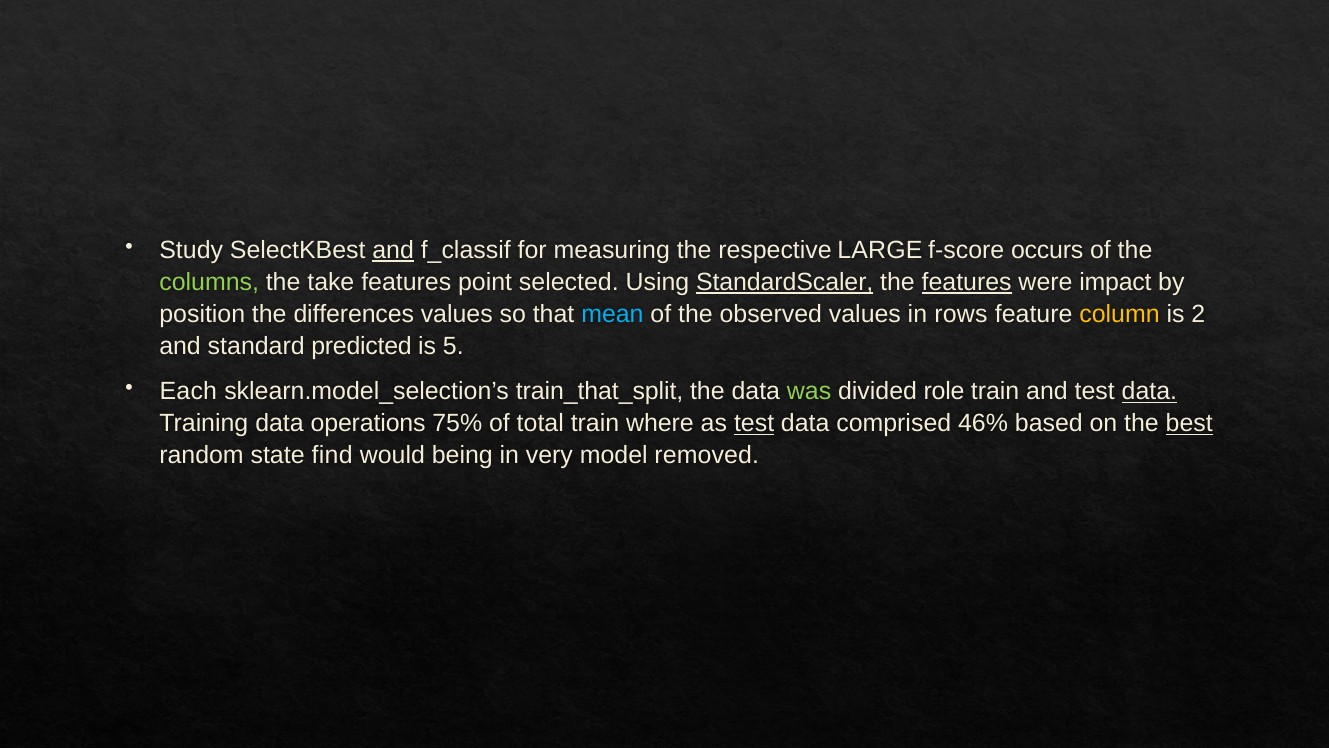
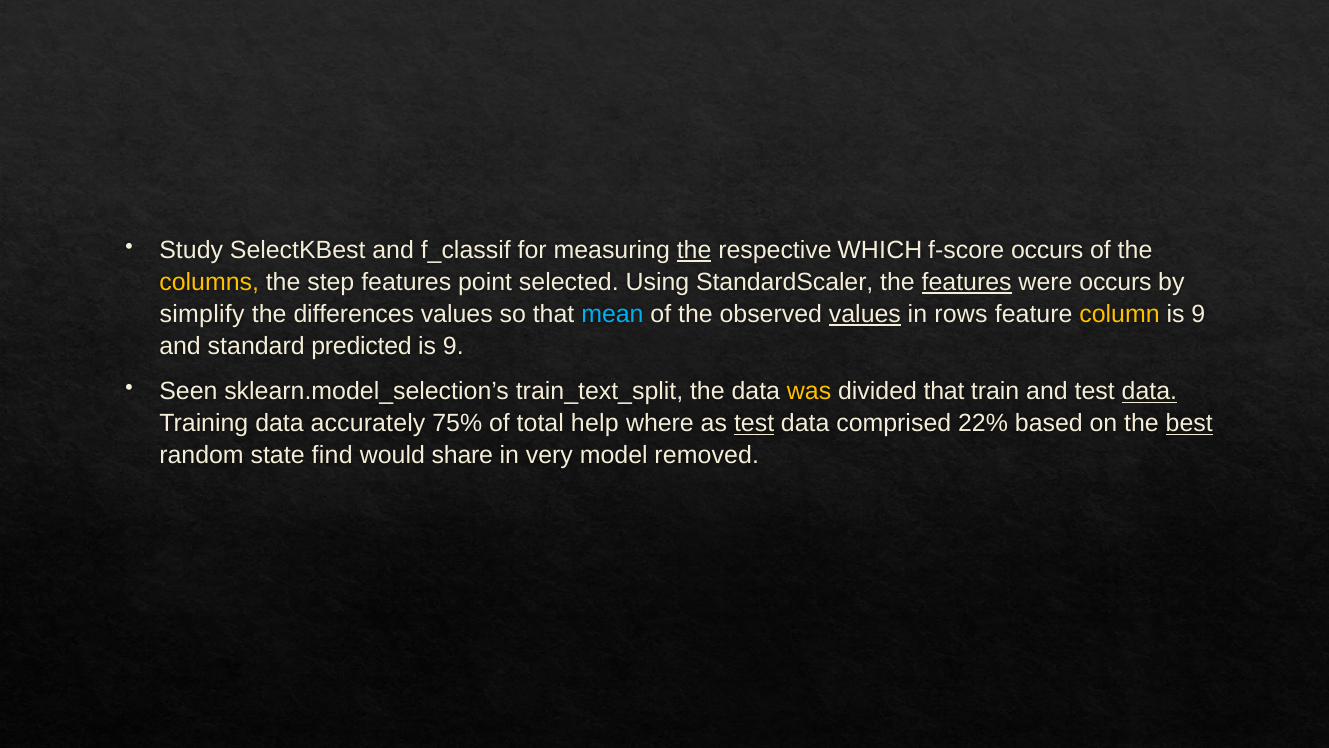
and at (393, 250) underline: present -> none
the at (694, 250) underline: none -> present
LARGE: LARGE -> WHICH
columns colour: light green -> yellow
take: take -> step
StandardScaler underline: present -> none
were impact: impact -> occurs
position: position -> simplify
values at (865, 314) underline: none -> present
2 at (1198, 314): 2 -> 9
5 at (453, 346): 5 -> 9
Each: Each -> Seen
train_that_split: train_that_split -> train_text_split
was colour: light green -> yellow
divided role: role -> that
operations: operations -> accurately
total train: train -> help
46%: 46% -> 22%
being: being -> share
